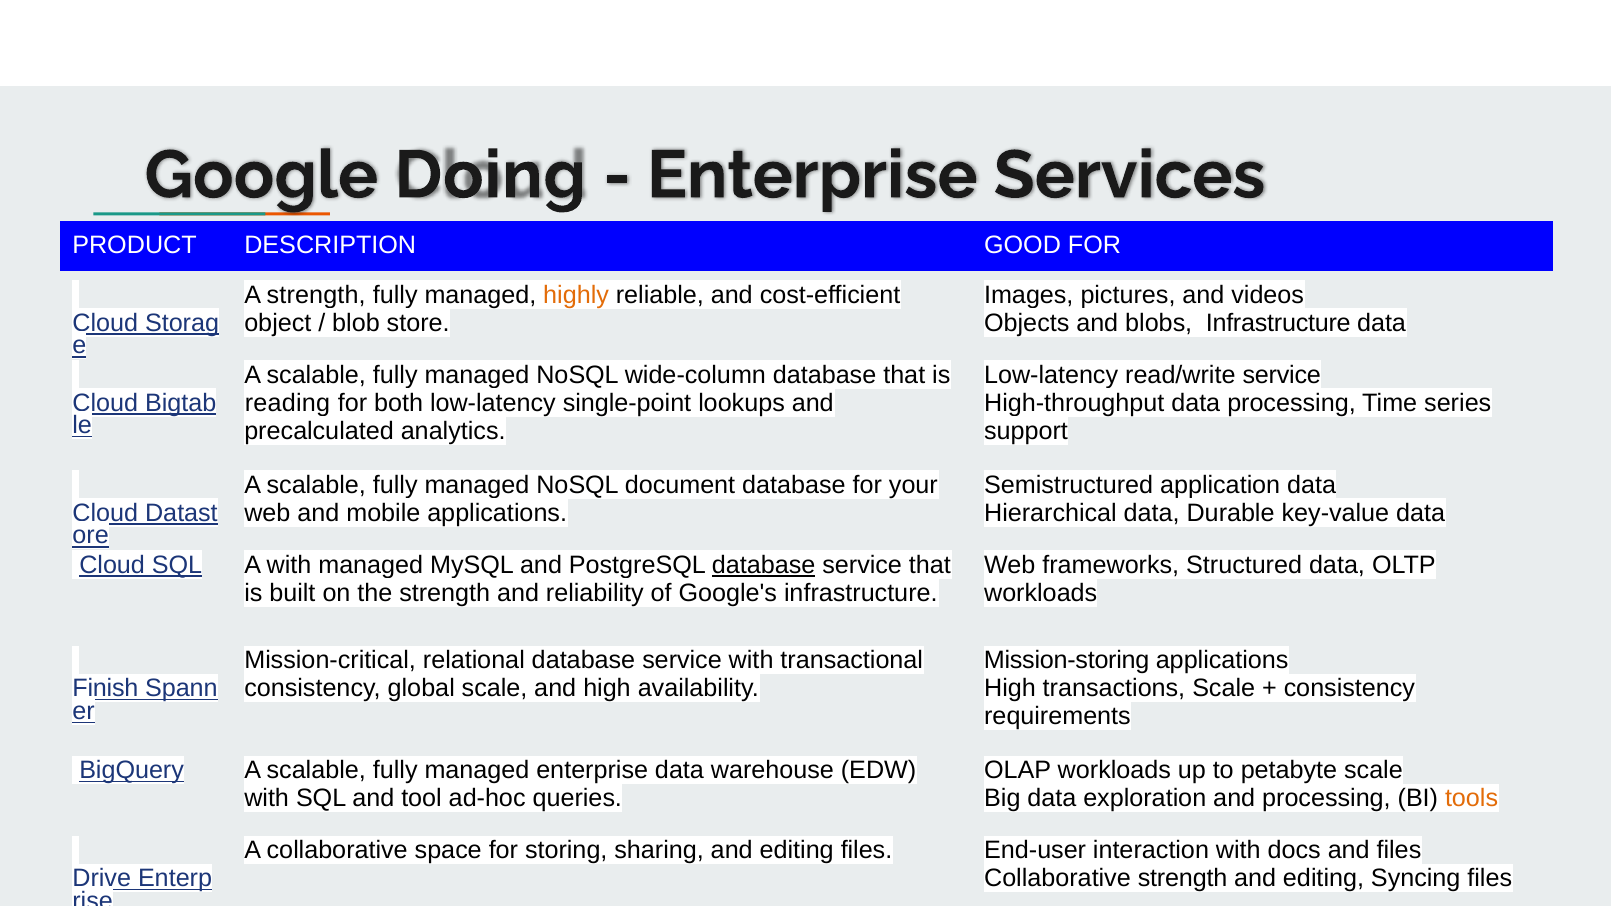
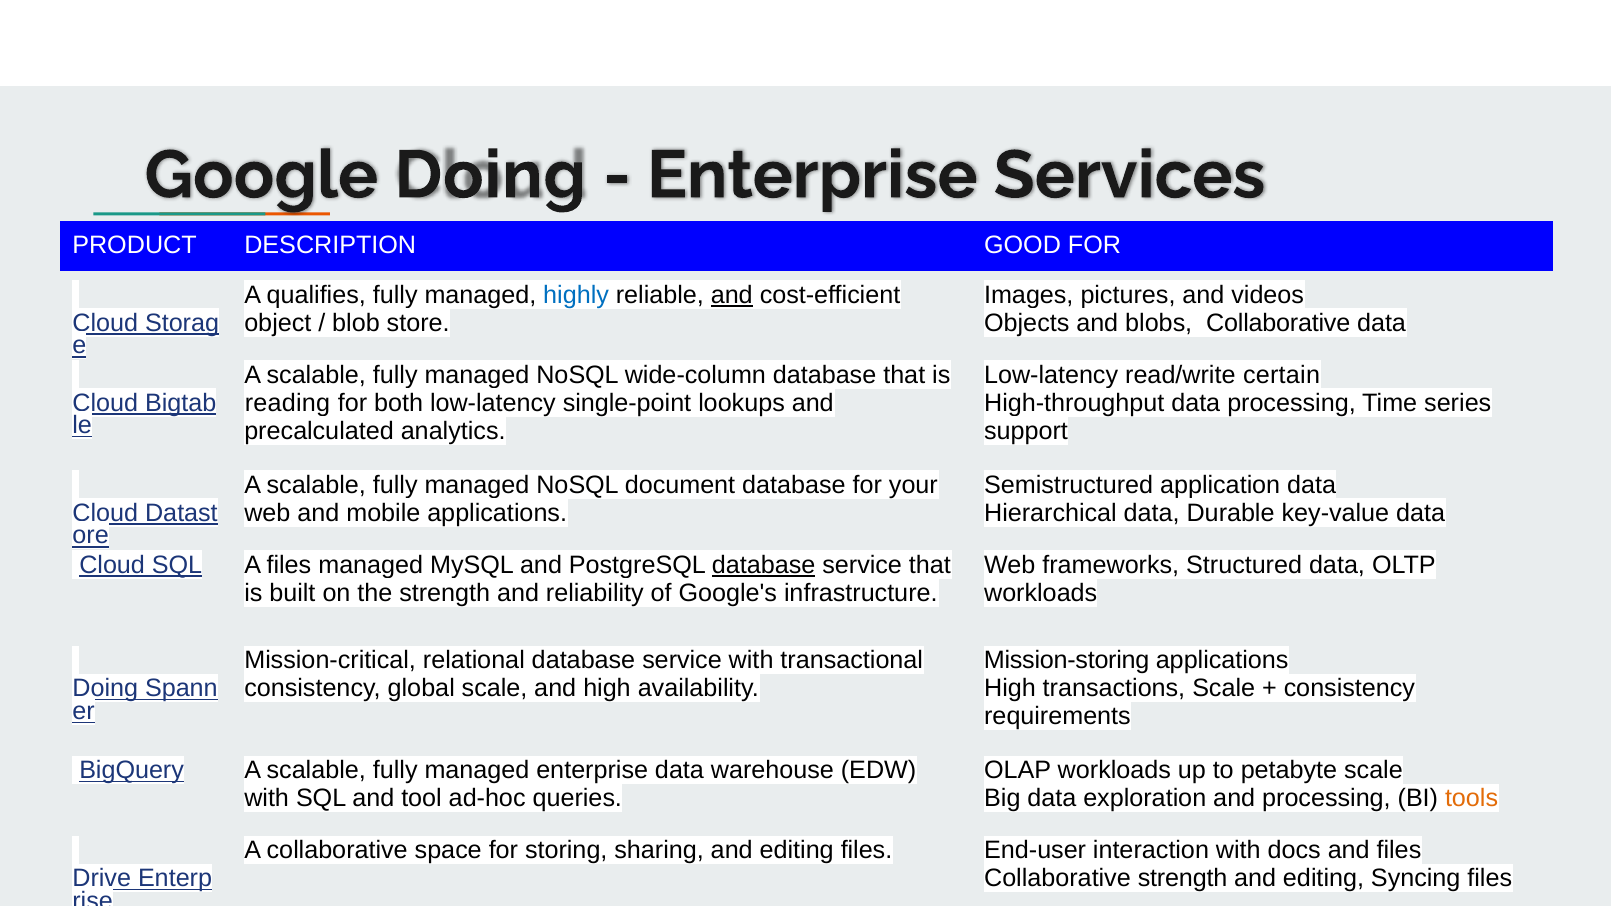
A strength: strength -> qualifies
highly colour: orange -> blue
and at (732, 295) underline: none -> present
blobs Infrastructure: Infrastructure -> Collaborative
read/write service: service -> certain
A with: with -> files
Finish at (105, 689): Finish -> Doing
